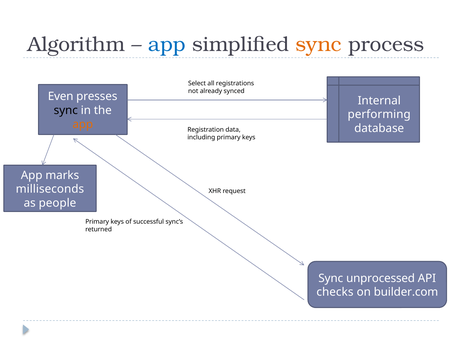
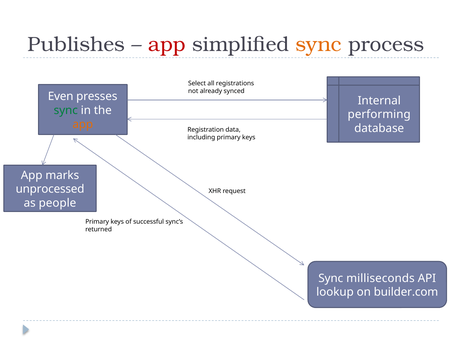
Algorithm: Algorithm -> Publishes
app at (167, 45) colour: blue -> red
sync at (66, 111) colour: black -> green
milliseconds: milliseconds -> unprocessed
unprocessed: unprocessed -> milliseconds
checks: checks -> lookup
